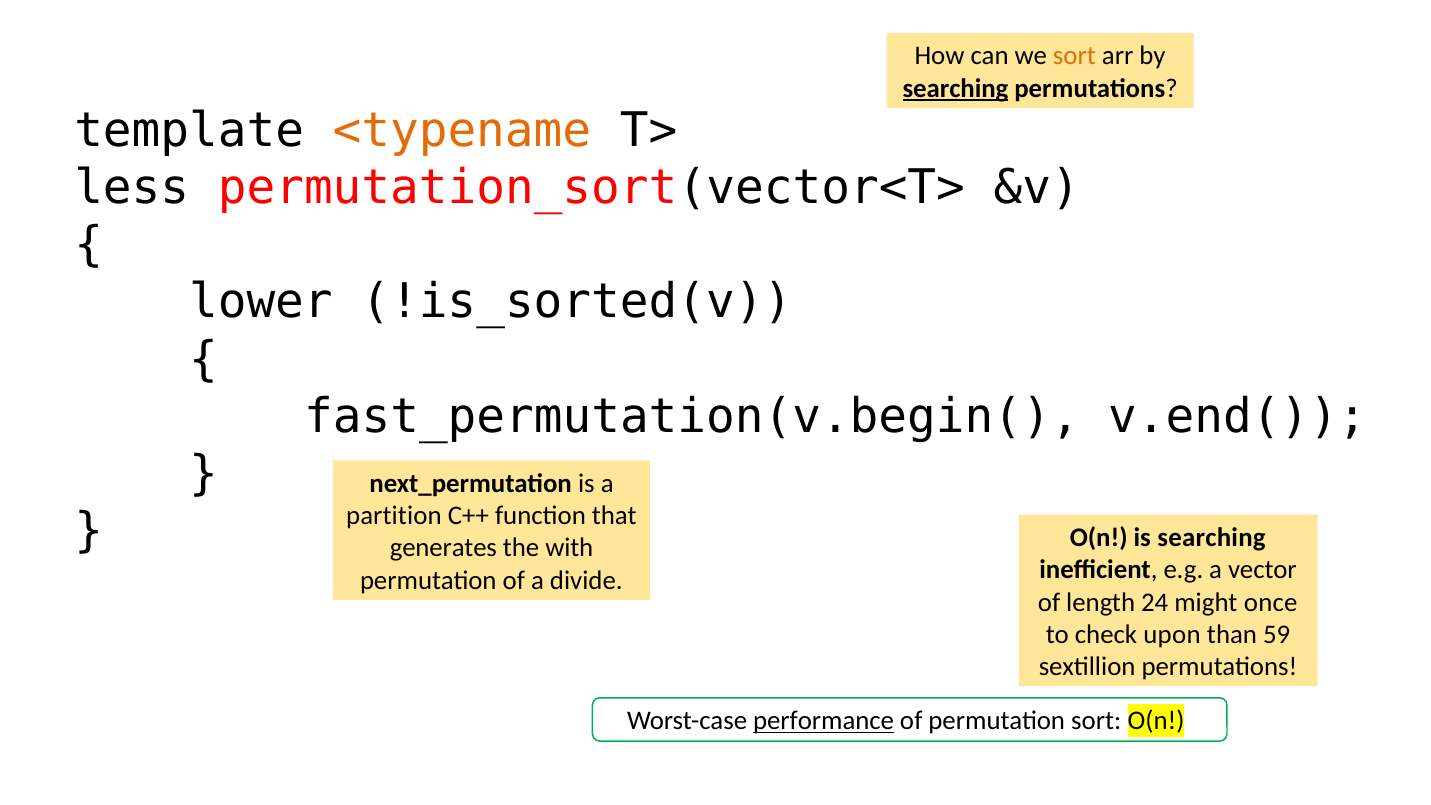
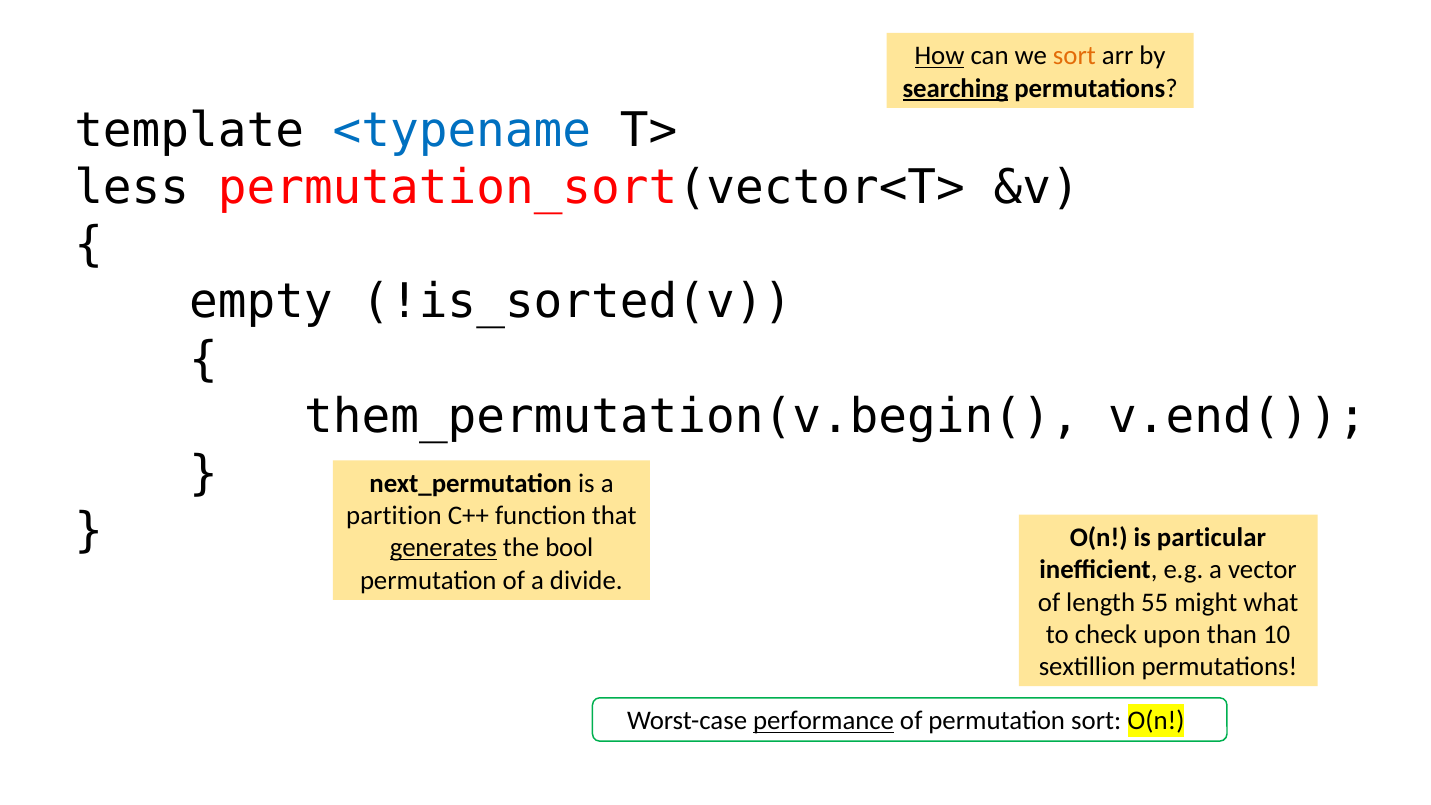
How underline: none -> present
<typename colour: orange -> blue
lower: lower -> empty
fast_permutation(v.begin(: fast_permutation(v.begin( -> them_permutation(v.begin(
is searching: searching -> particular
generates underline: none -> present
with: with -> bool
24: 24 -> 55
once: once -> what
59: 59 -> 10
